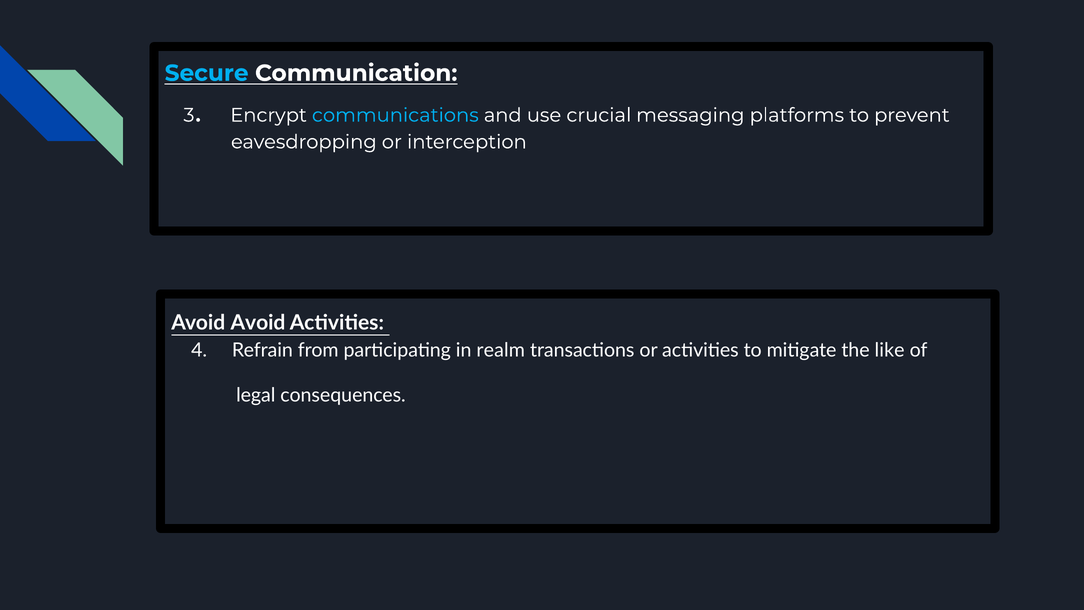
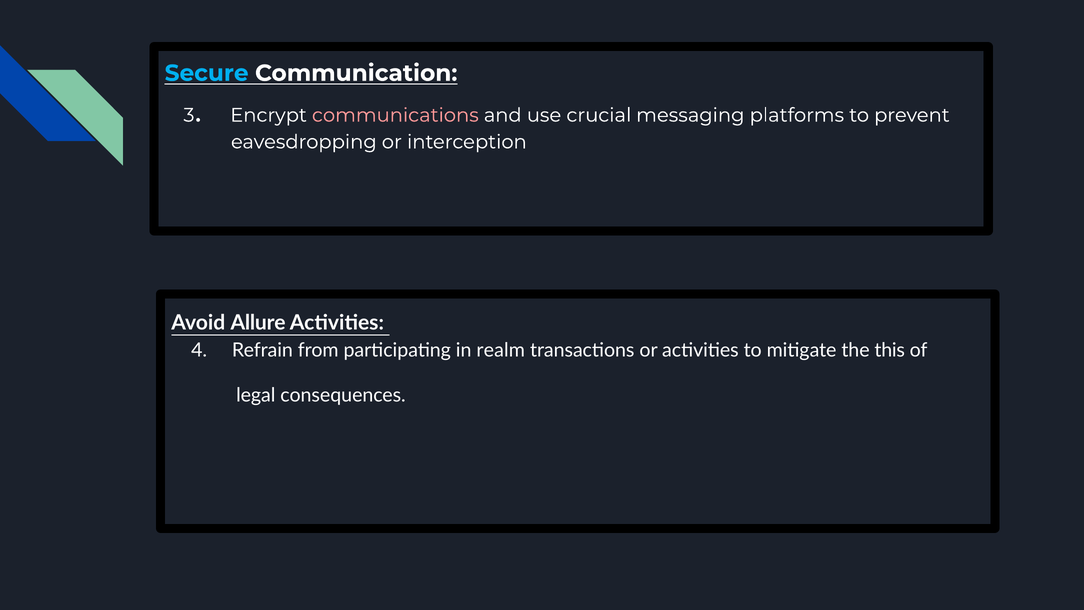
communications colour: light blue -> pink
Avoid Avoid: Avoid -> Allure
like: like -> this
